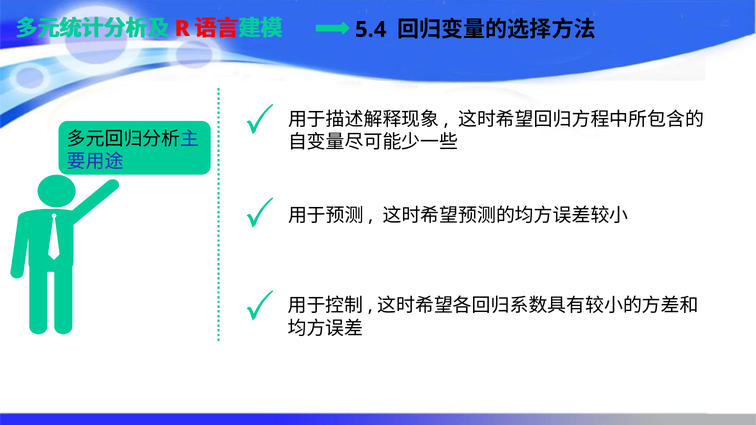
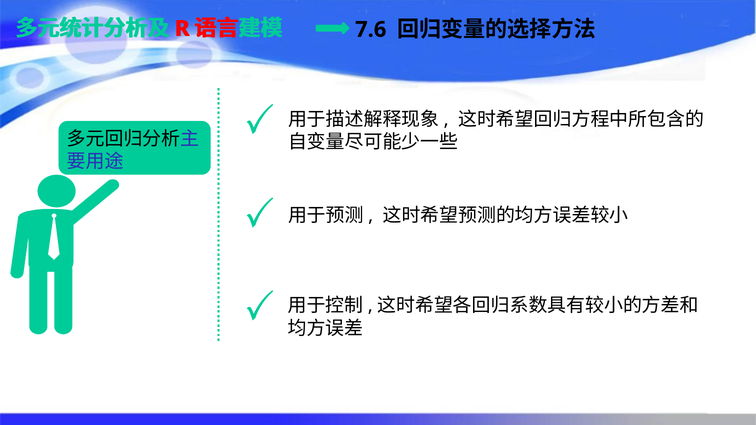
5.4: 5.4 -> 7.6
